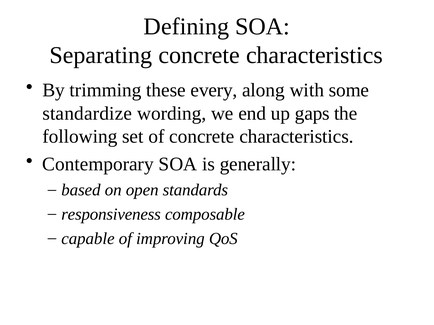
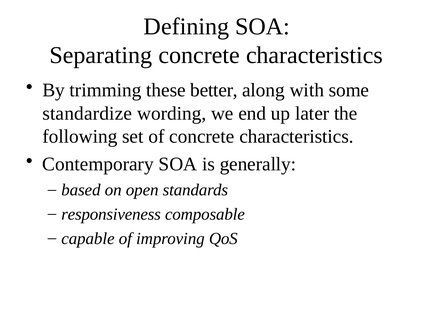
every: every -> better
gaps: gaps -> later
